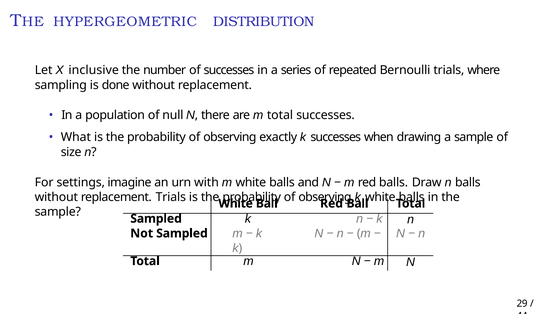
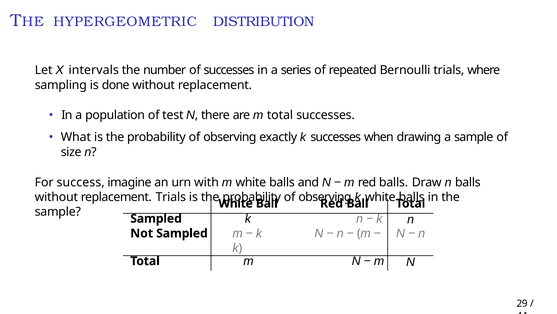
inclusive: inclusive -> intervals
null: null -> test
settings: settings -> success
